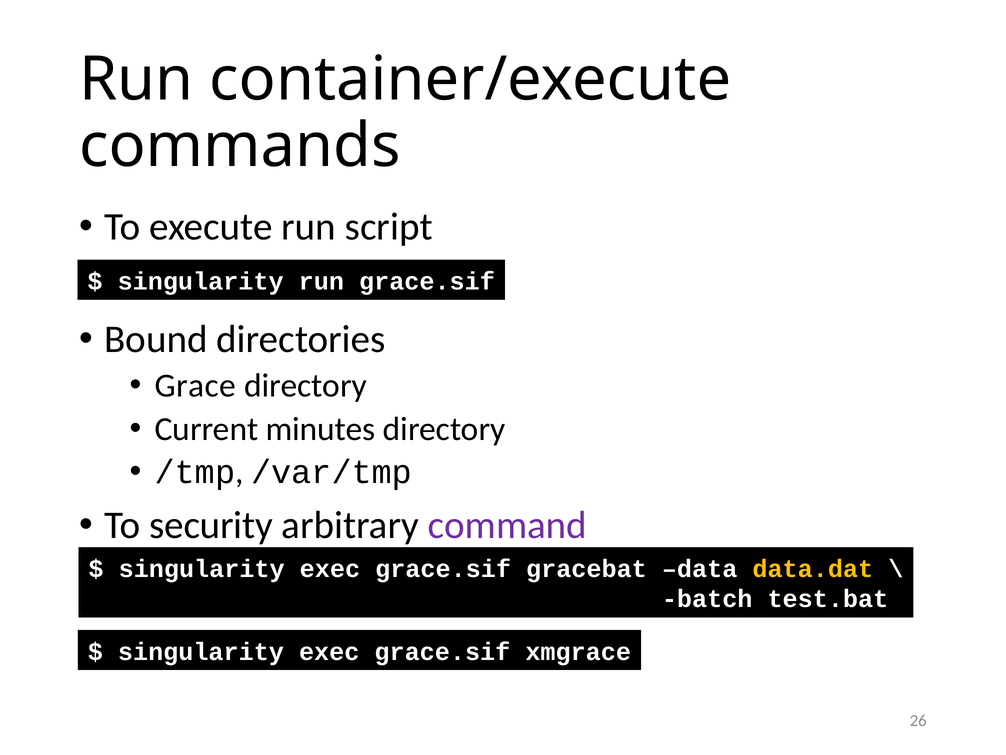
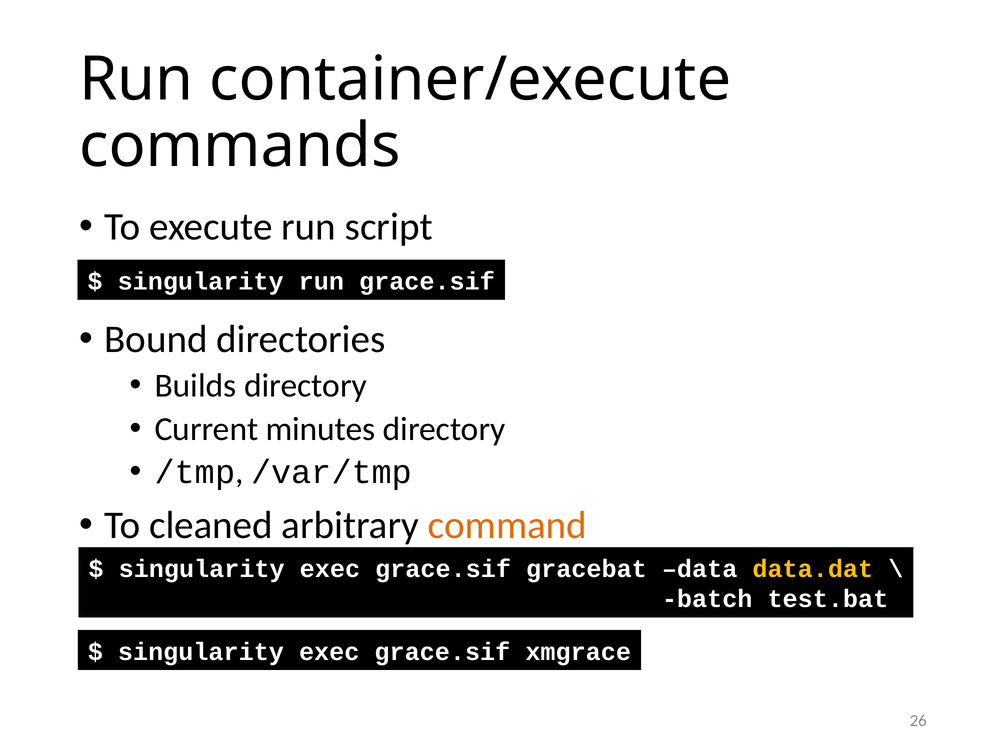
Grace: Grace -> Builds
security: security -> cleaned
command colour: purple -> orange
